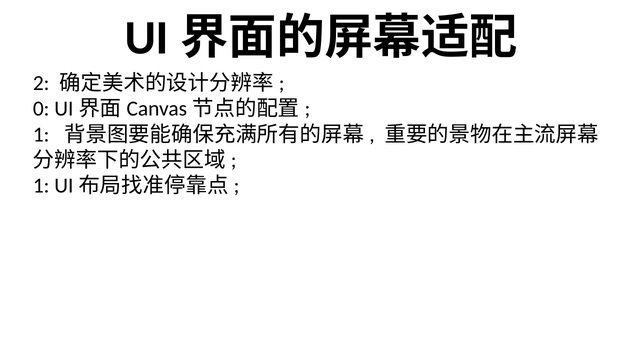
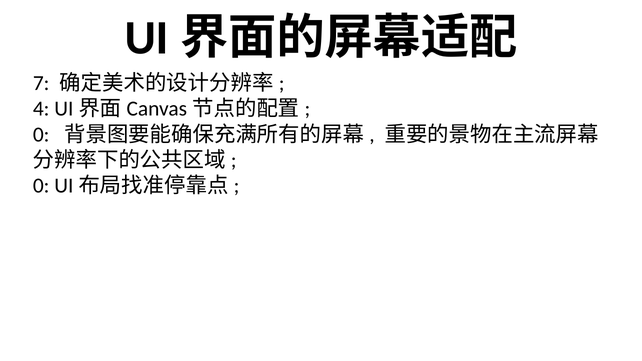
2: 2 -> 7
0: 0 -> 4
1 at (41, 135): 1 -> 0
1 at (41, 186): 1 -> 0
